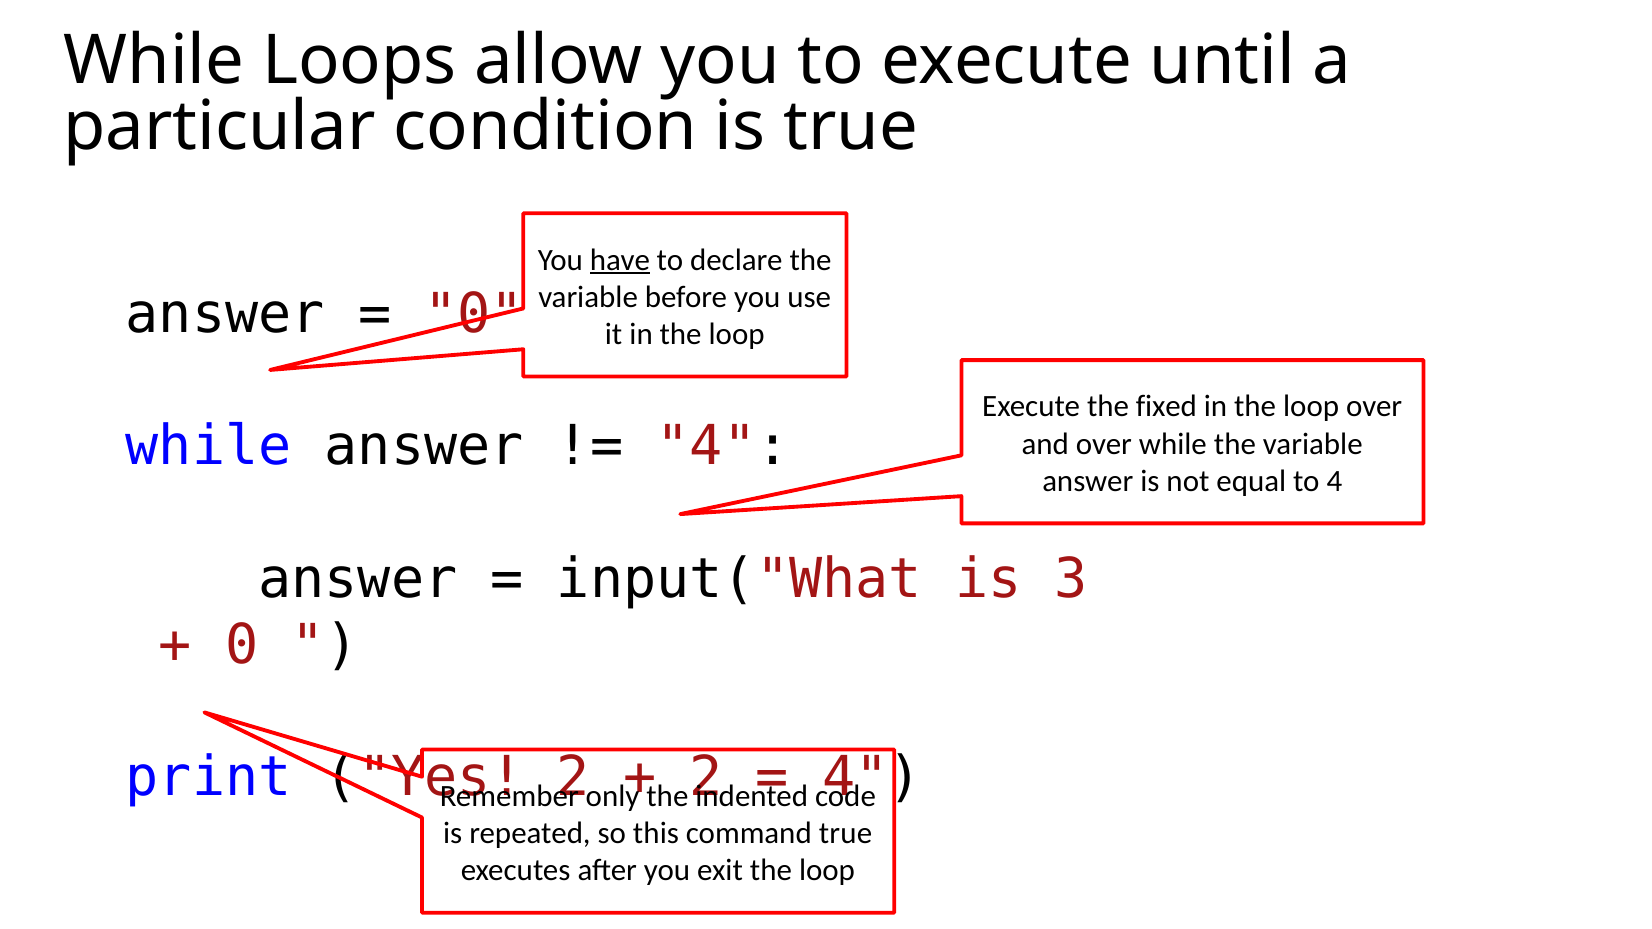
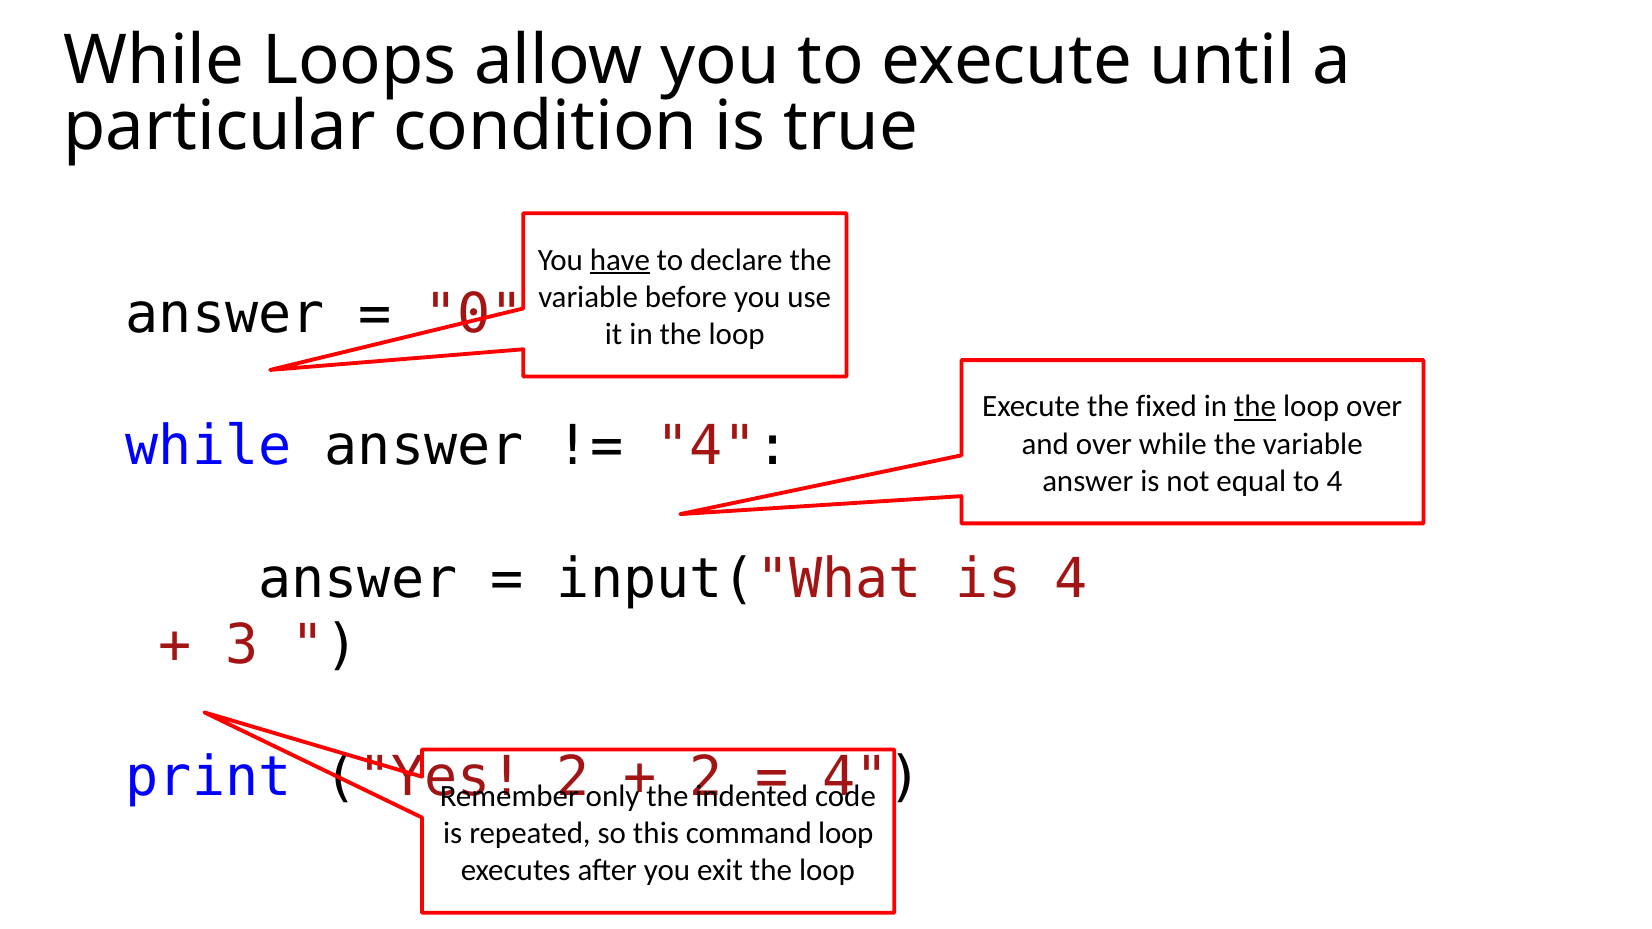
the at (1255, 407) underline: none -> present
is 3: 3 -> 4
0 at (242, 645): 0 -> 3
command true: true -> loop
